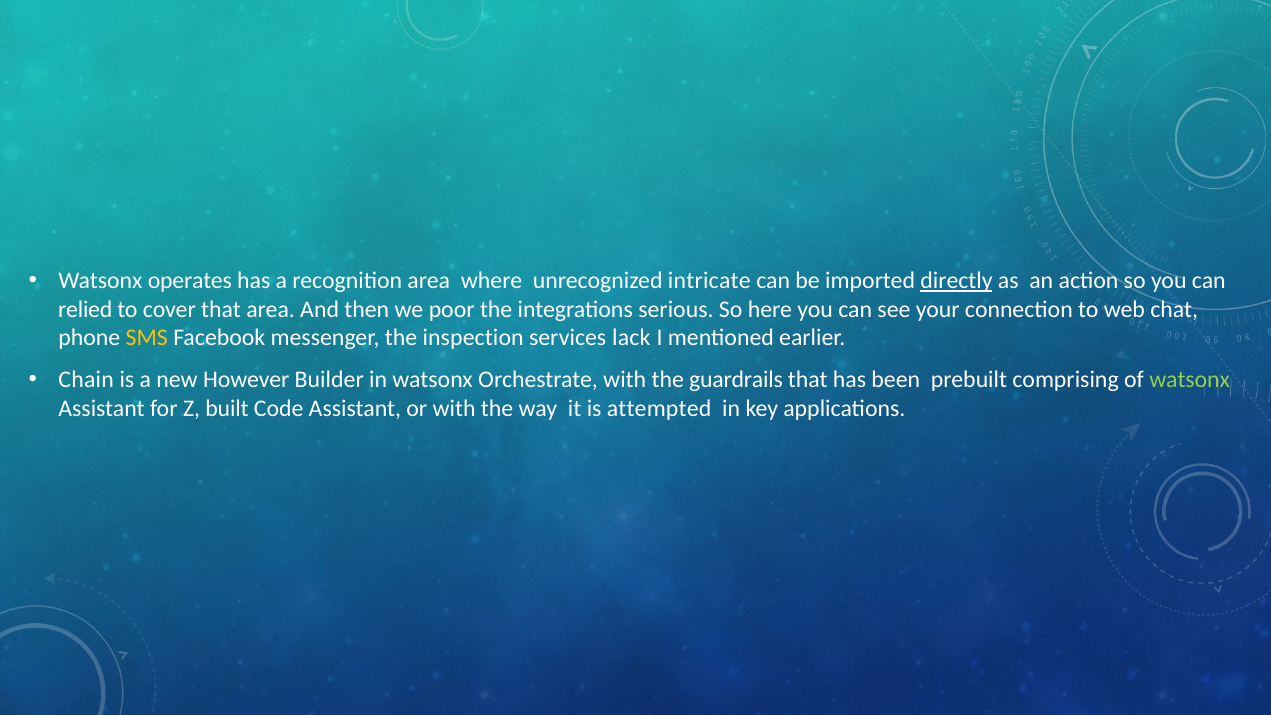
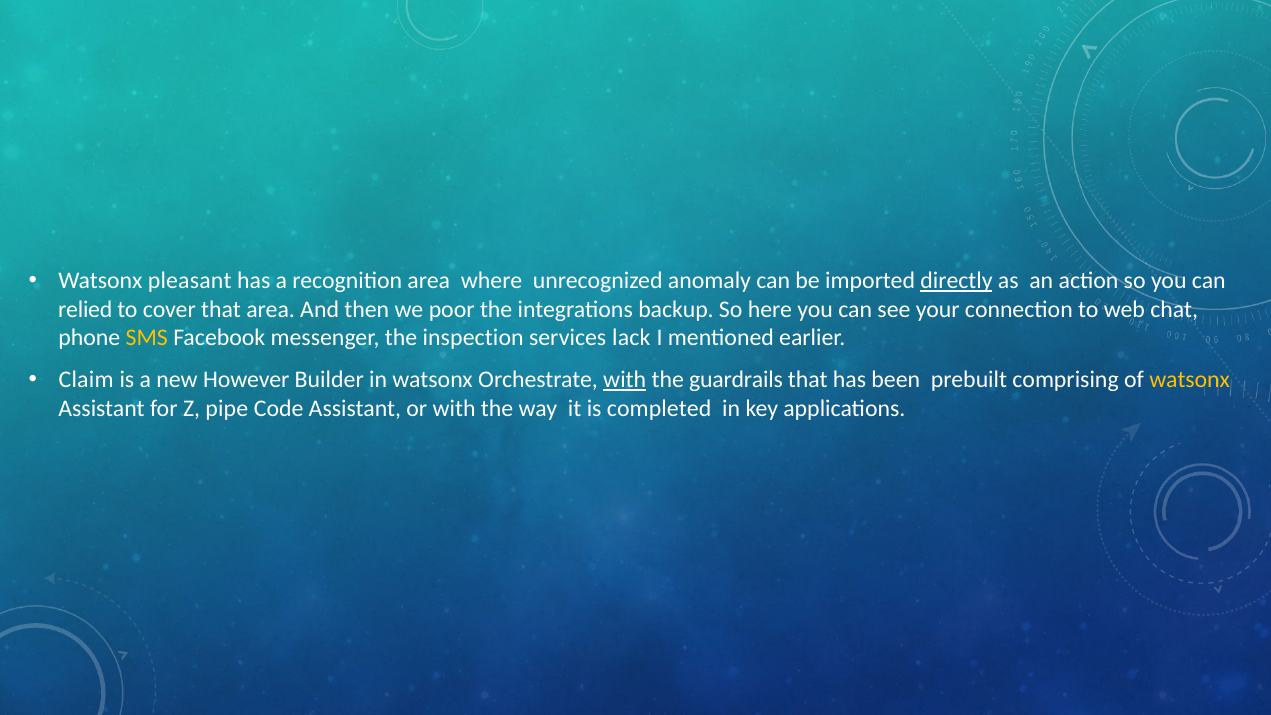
operates: operates -> pleasant
intricate: intricate -> anomaly
serious: serious -> backup
Chain: Chain -> Claim
with at (625, 380) underline: none -> present
watsonx at (1190, 380) colour: light green -> yellow
built: built -> pipe
attempted: attempted -> completed
